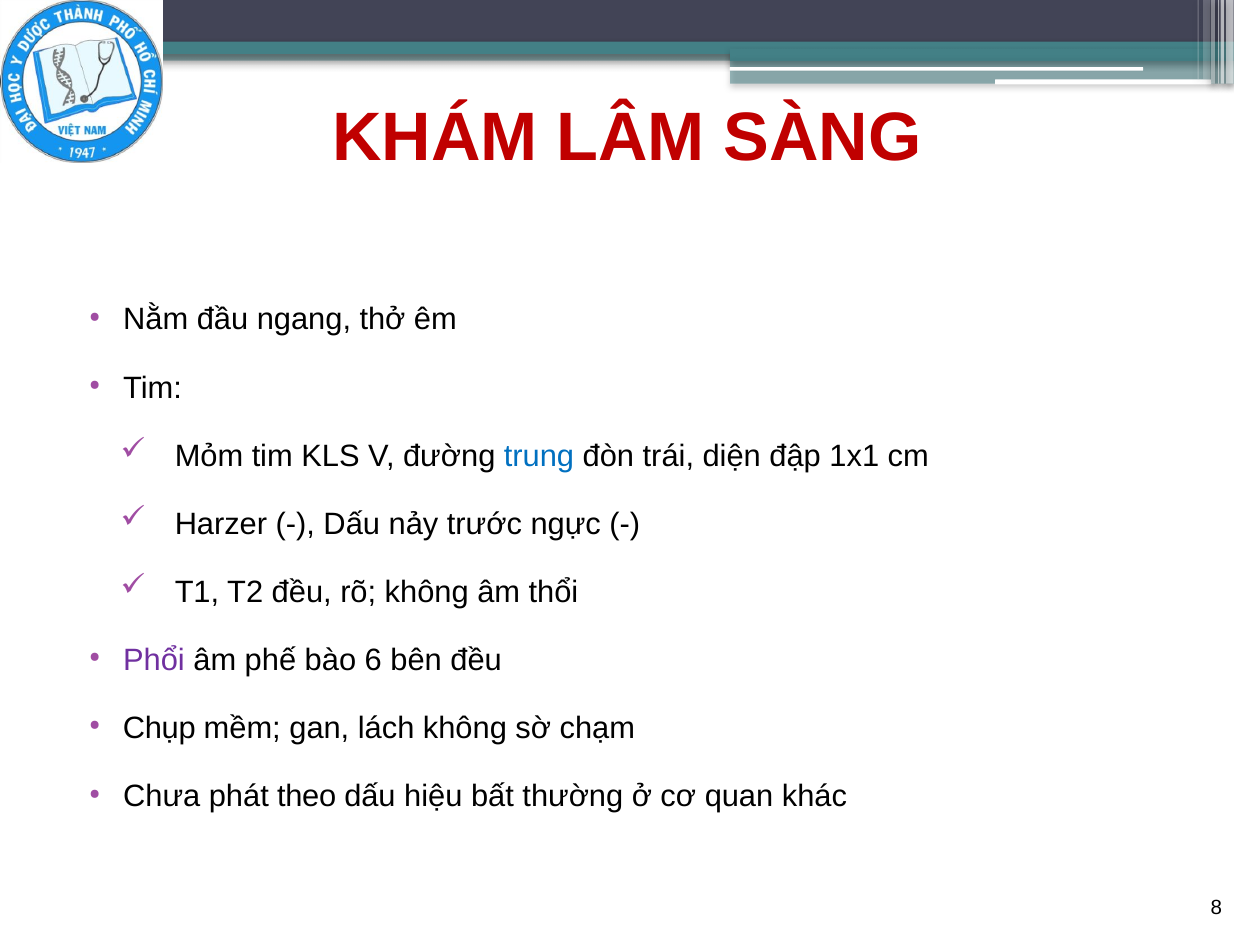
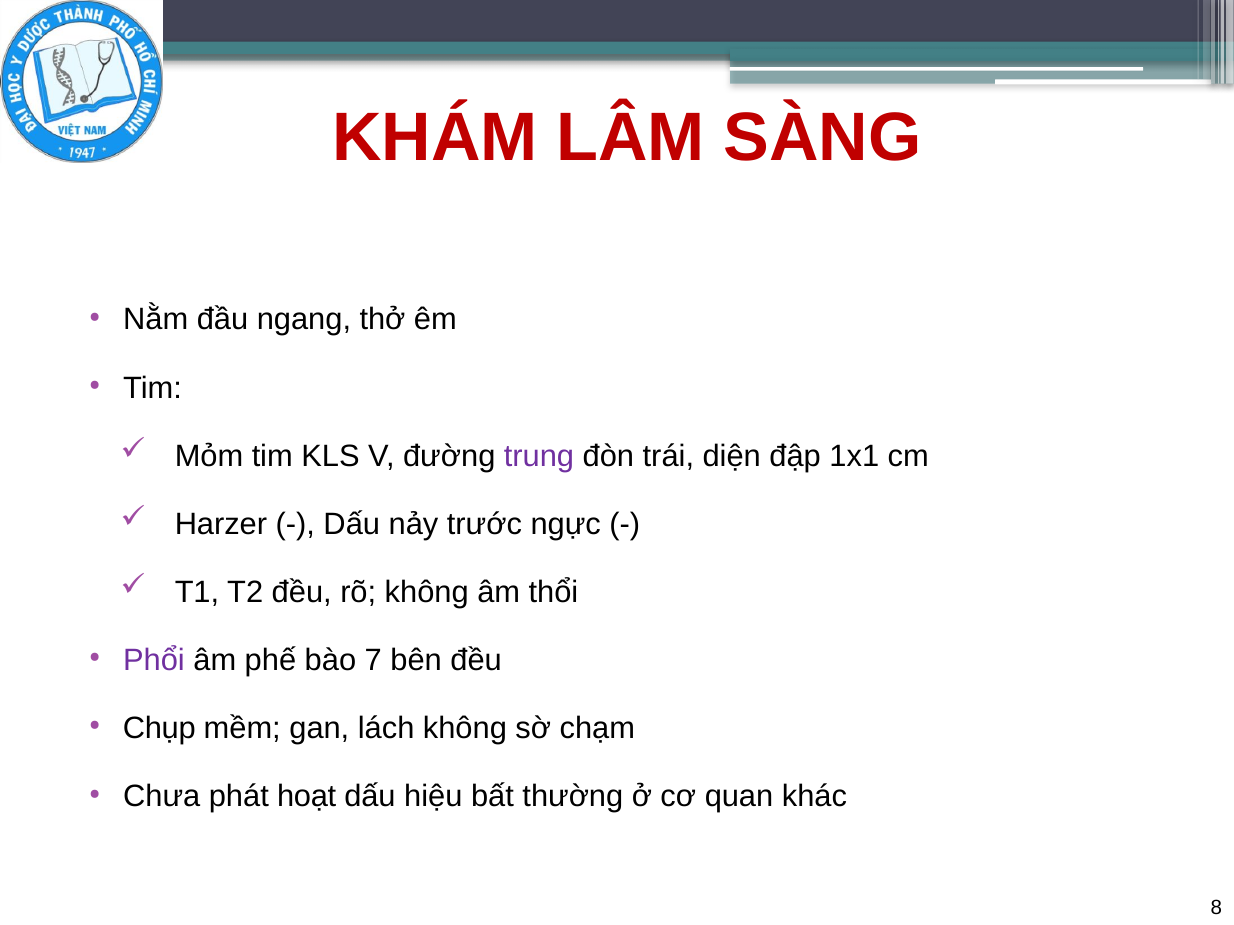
trung colour: blue -> purple
6: 6 -> 7
theo: theo -> hoạt
